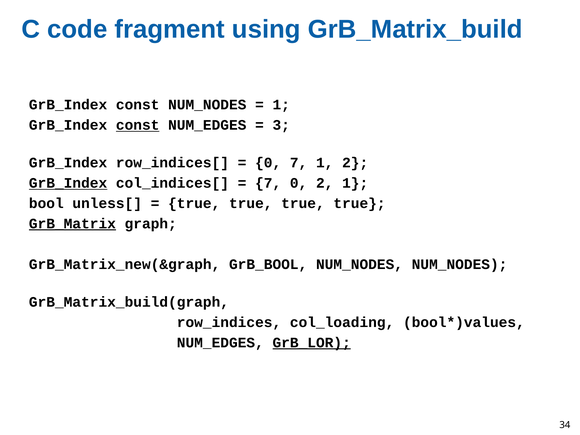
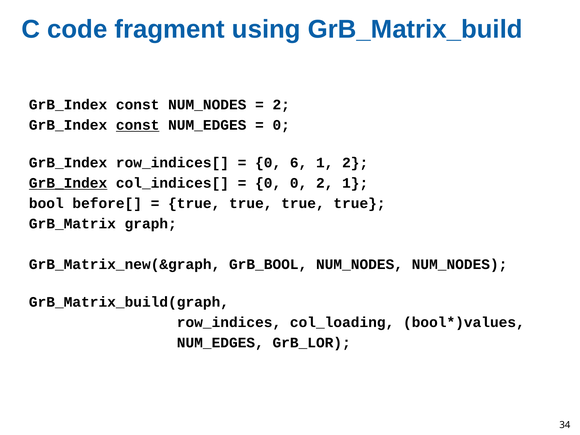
1 at (281, 105): 1 -> 2
3 at (281, 125): 3 -> 0
0 7: 7 -> 6
7 at (268, 183): 7 -> 0
unless[: unless[ -> before[
GrB_Matrix underline: present -> none
GrB_LOR underline: present -> none
